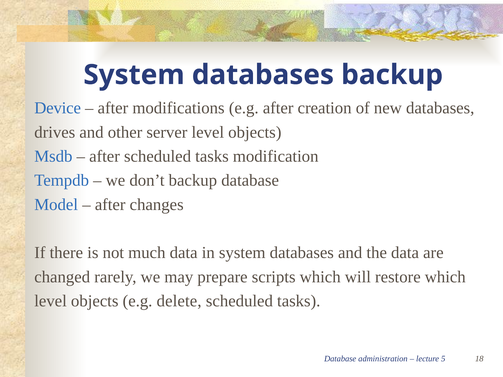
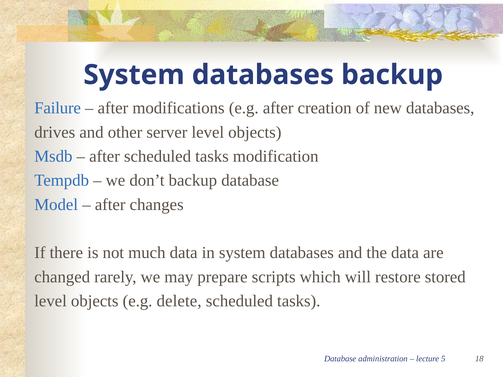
Device: Device -> Failure
restore which: which -> stored
